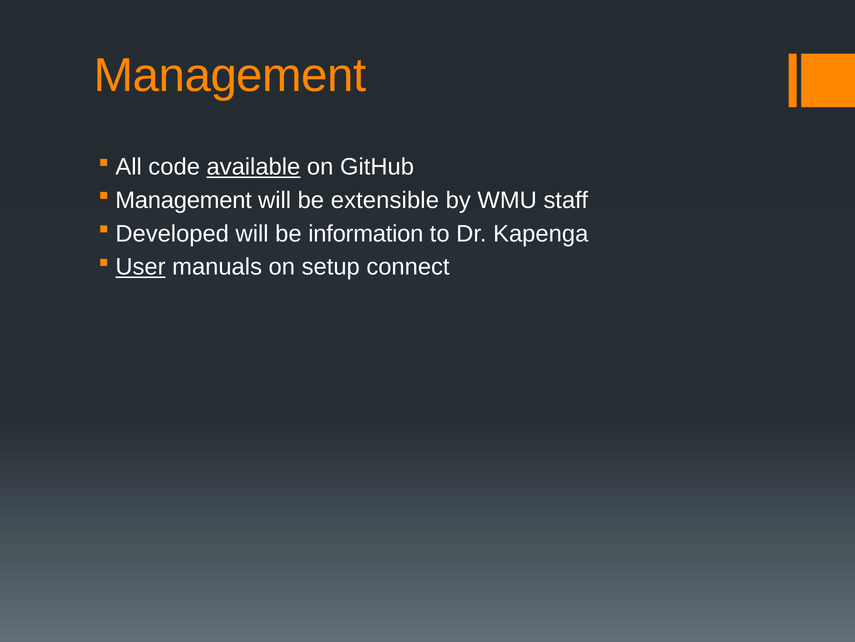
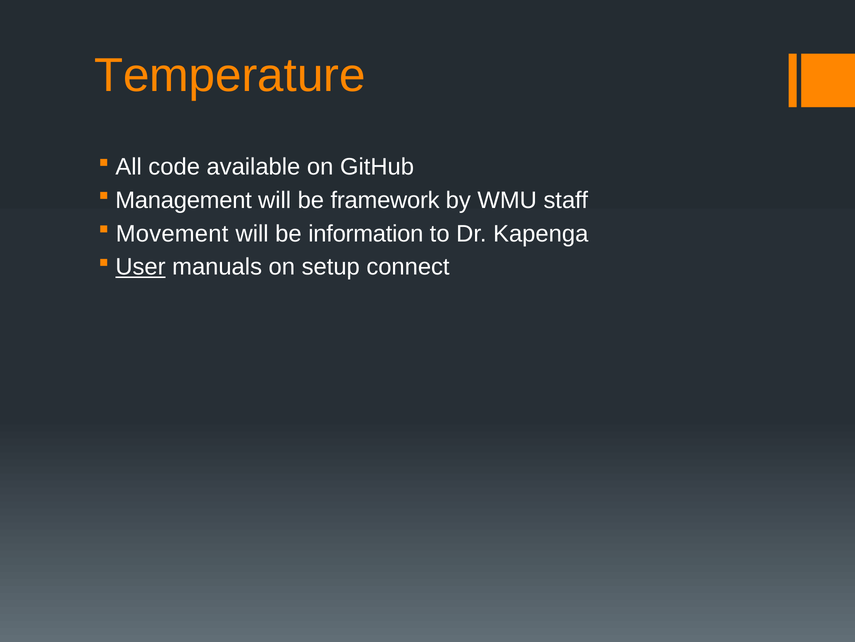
Management at (230, 76): Management -> Temperature
available underline: present -> none
extensible: extensible -> framework
Developed: Developed -> Movement
